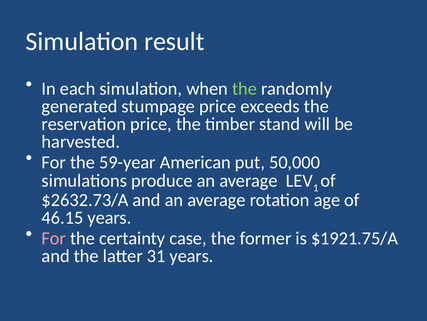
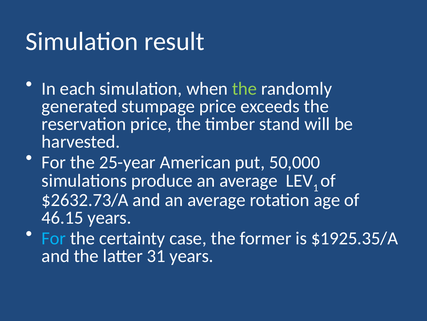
59-year: 59-year -> 25-year
For at (54, 238) colour: pink -> light blue
$1921.75/A: $1921.75/A -> $1925.35/A
